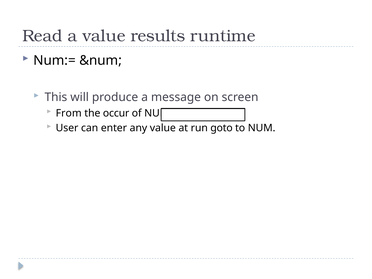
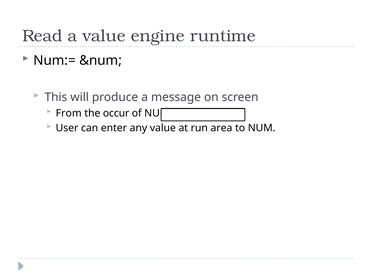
results: results -> engine
goto: goto -> area
